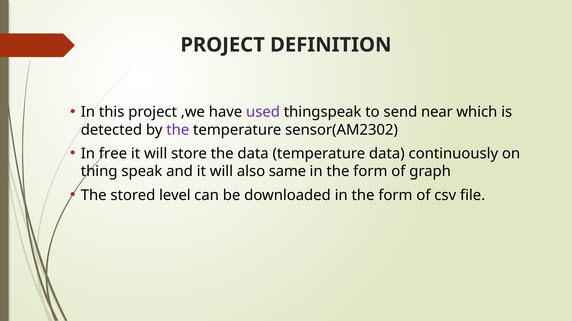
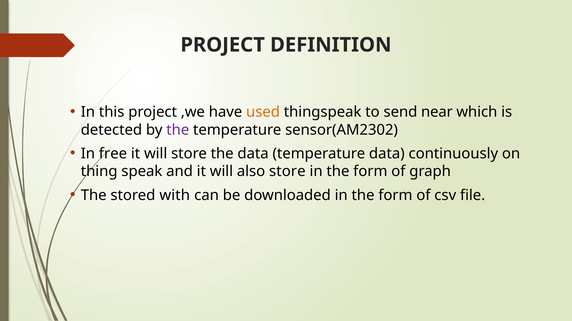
used colour: purple -> orange
also same: same -> store
level: level -> with
